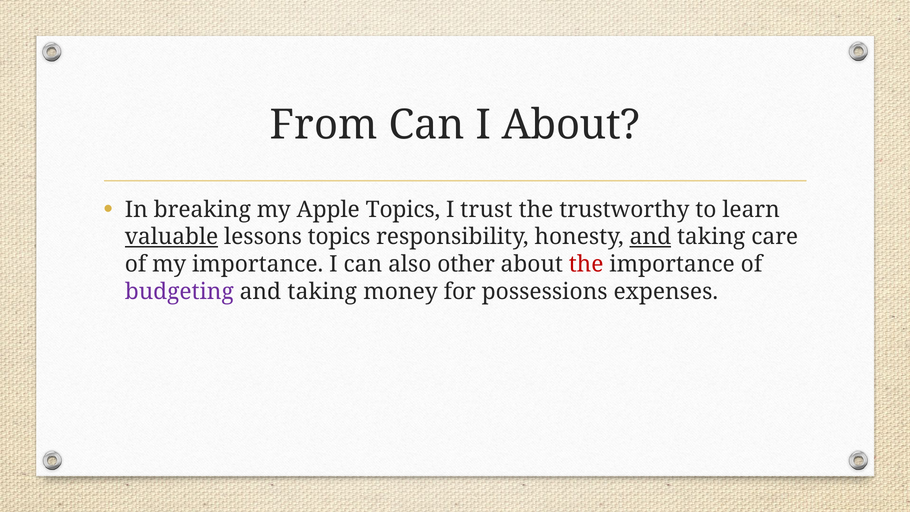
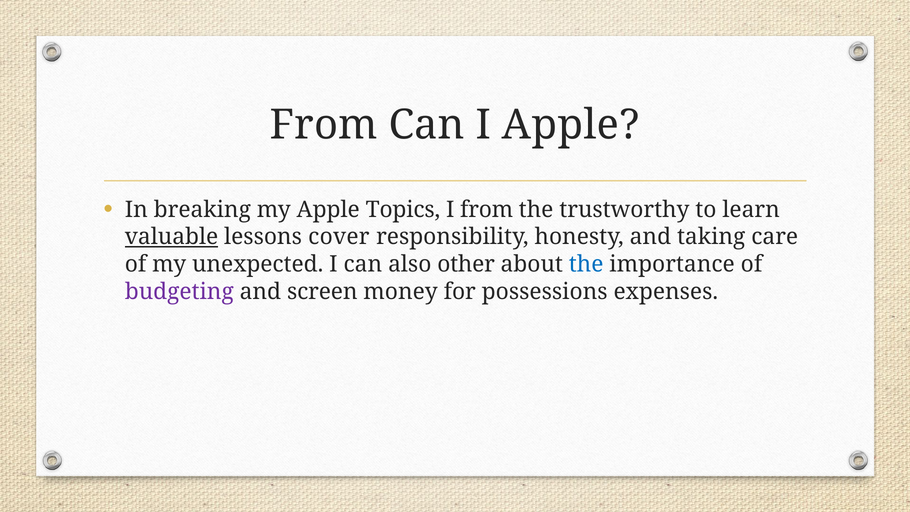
I About: About -> Apple
I trust: trust -> from
lessons topics: topics -> cover
and at (650, 237) underline: present -> none
my importance: importance -> unexpected
the at (586, 264) colour: red -> blue
taking at (322, 291): taking -> screen
